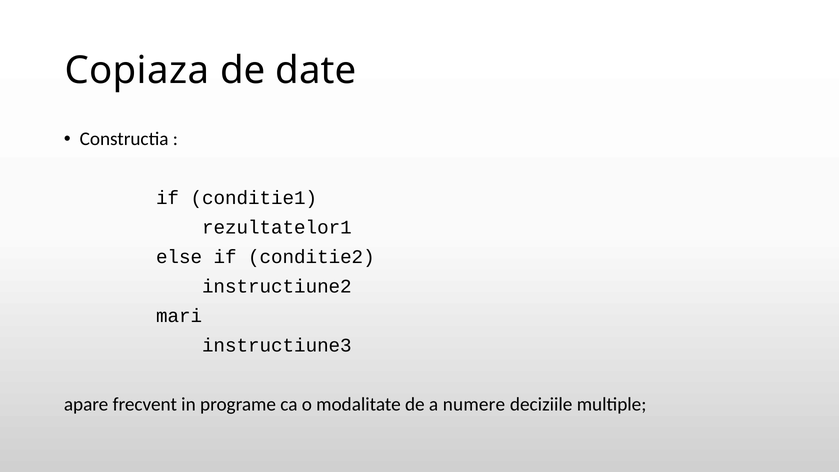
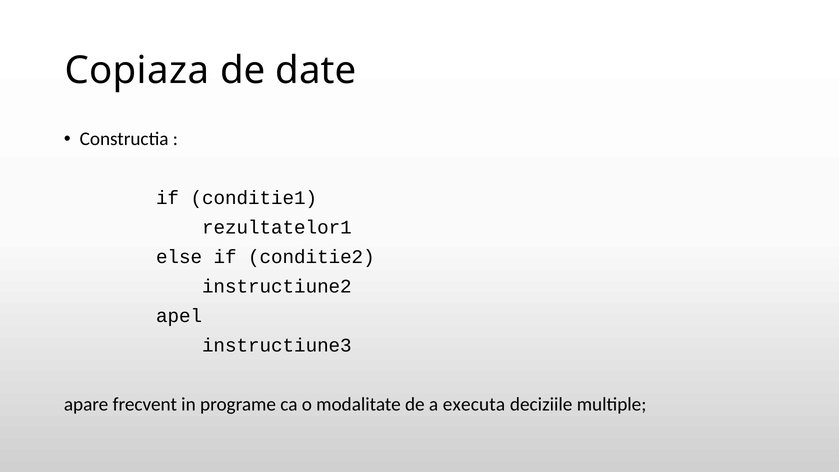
mari: mari -> apel
numere: numere -> executa
